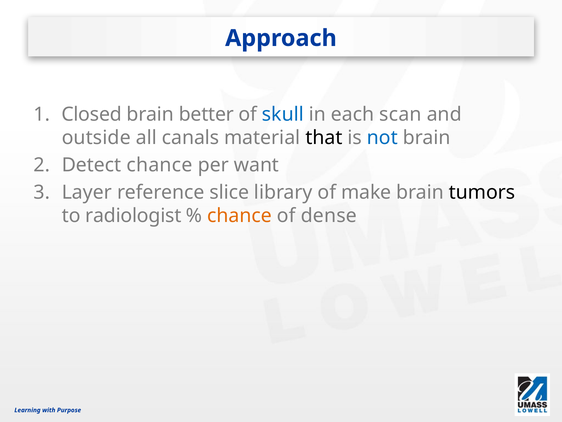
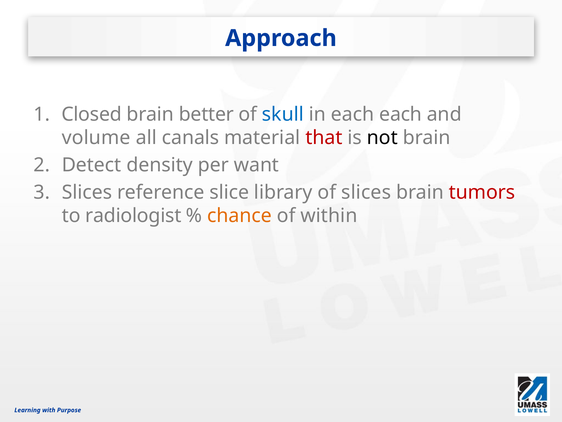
each scan: scan -> each
outside: outside -> volume
that colour: black -> red
not colour: blue -> black
Detect chance: chance -> density
Layer at (87, 192): Layer -> Slices
of make: make -> slices
tumors colour: black -> red
dense: dense -> within
